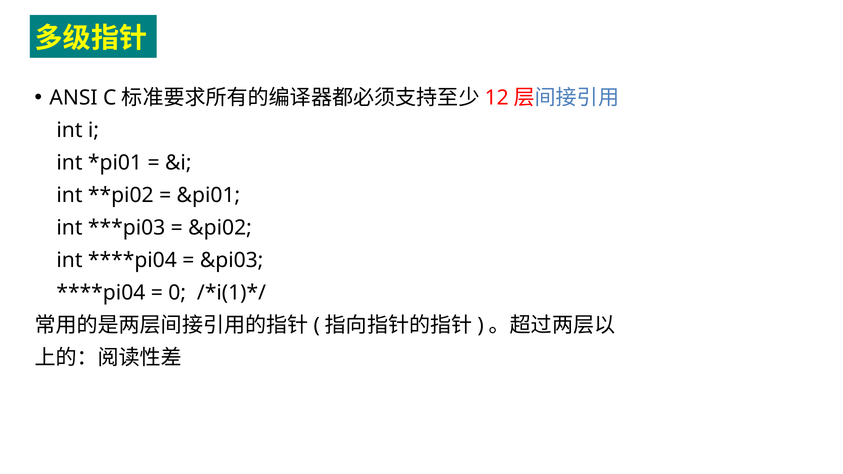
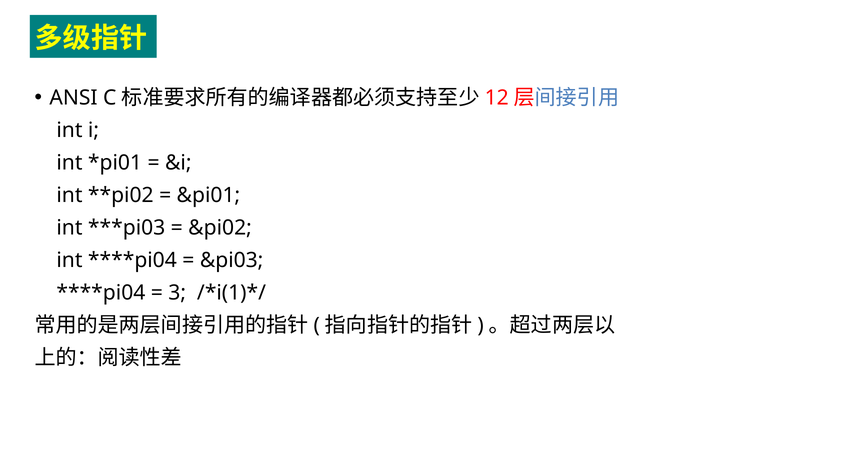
0: 0 -> 3
